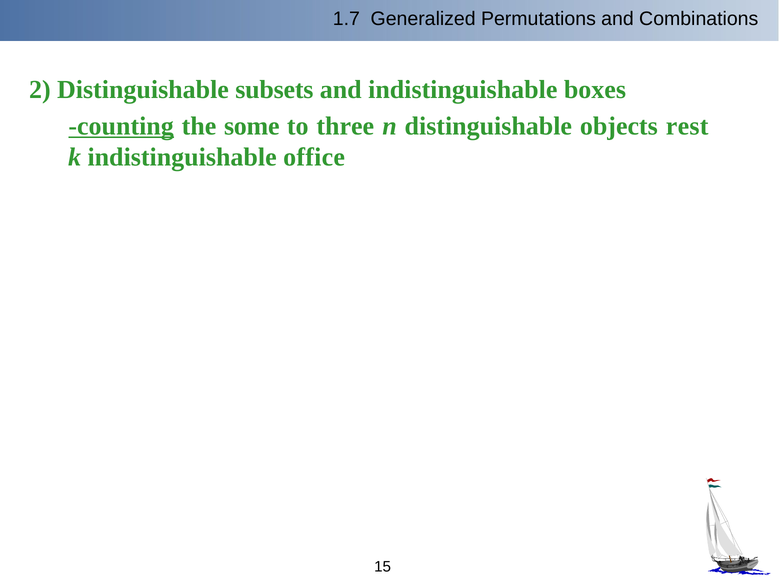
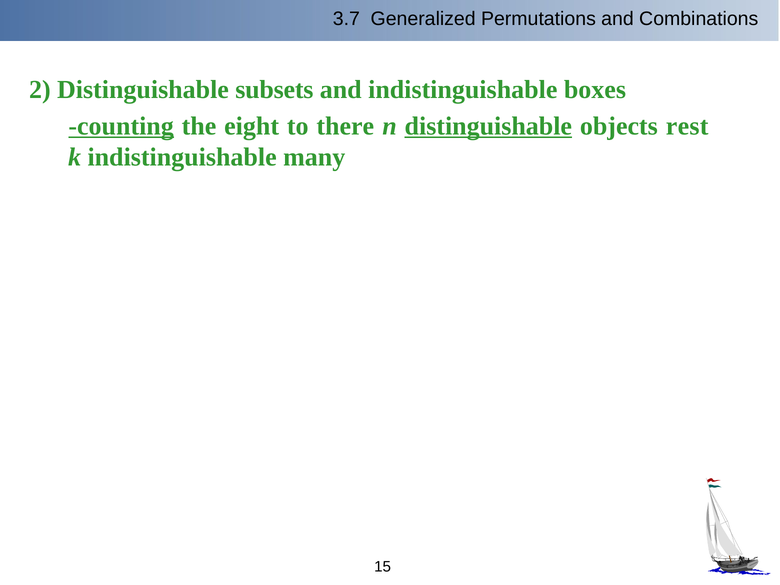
1.7: 1.7 -> 3.7
some: some -> eight
three: three -> there
distinguishable at (488, 126) underline: none -> present
office: office -> many
